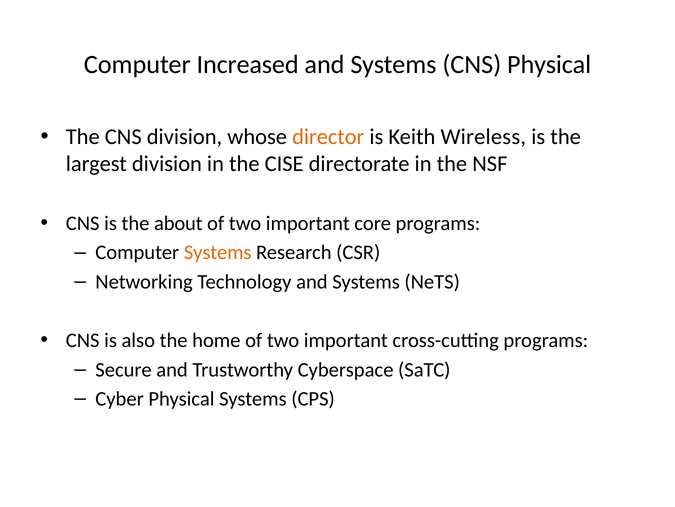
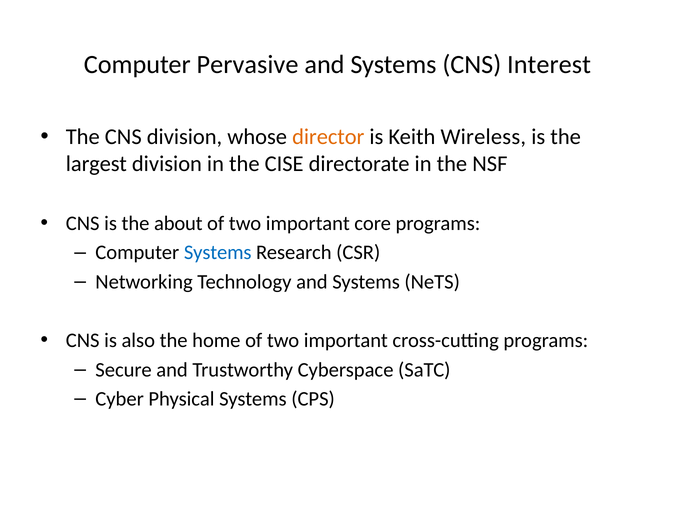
Increased: Increased -> Pervasive
CNS Physical: Physical -> Interest
Systems at (218, 252) colour: orange -> blue
